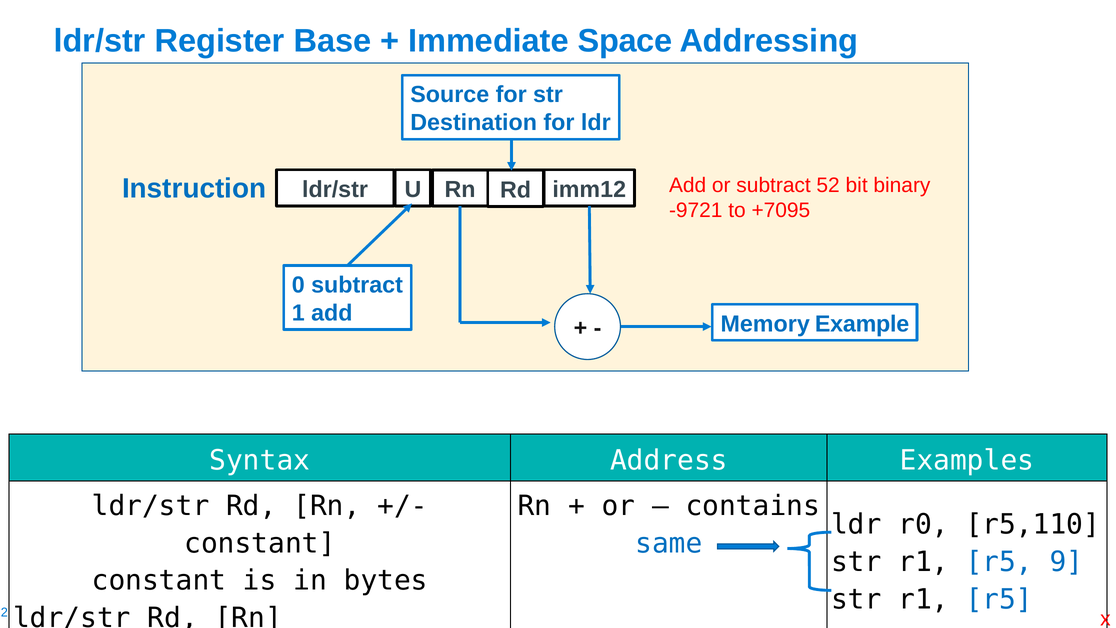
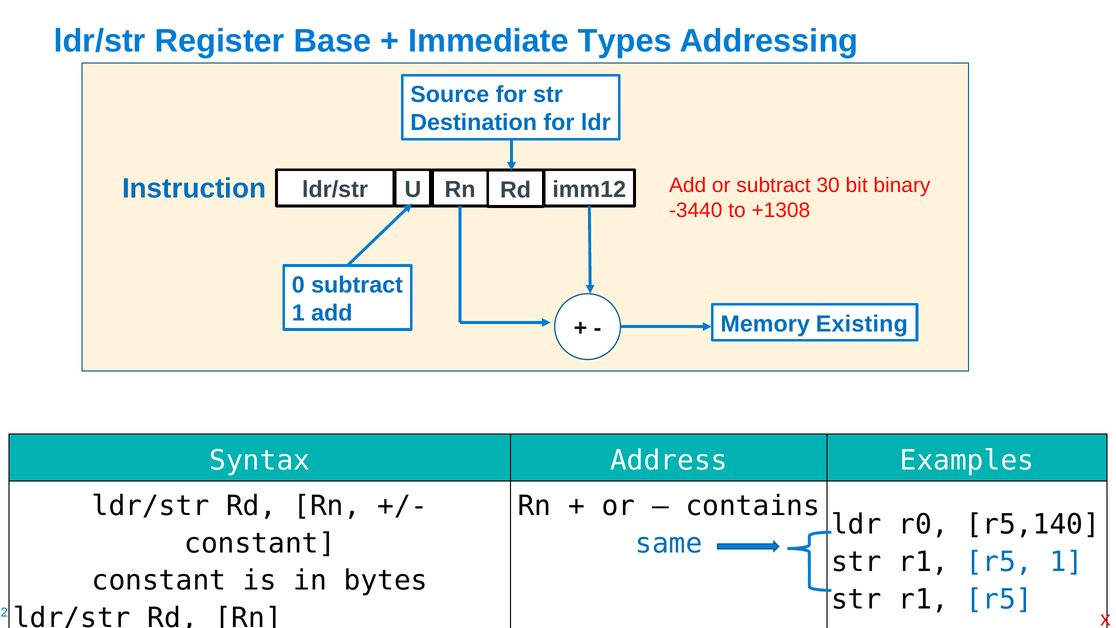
Space: Space -> Types
52: 52 -> 30
-9721: -9721 -> -3440
+7095: +7095 -> +1308
Example: Example -> Existing
r5,110: r5,110 -> r5,140
r5 9: 9 -> 1
